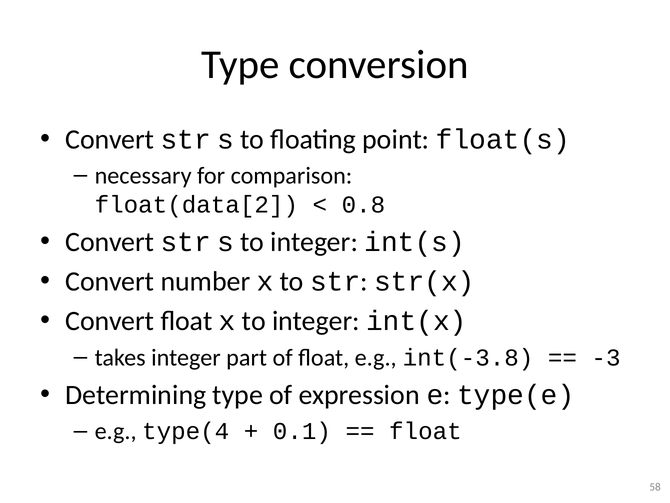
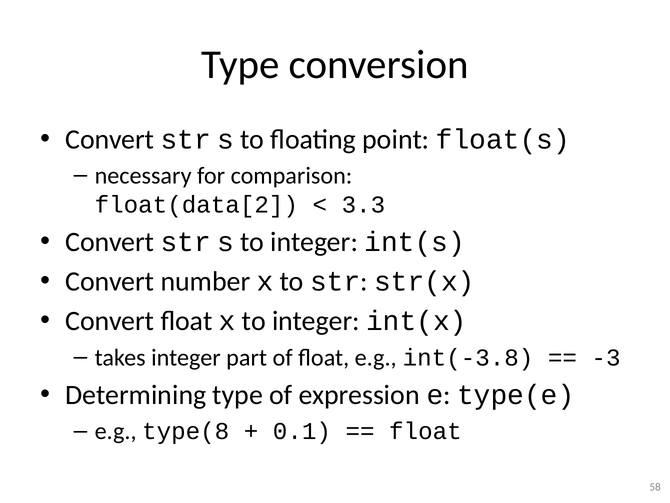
0.8: 0.8 -> 3.3
type(4: type(4 -> type(8
